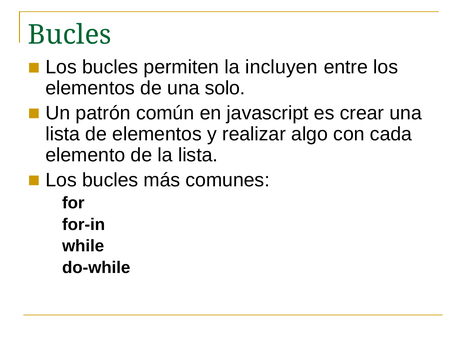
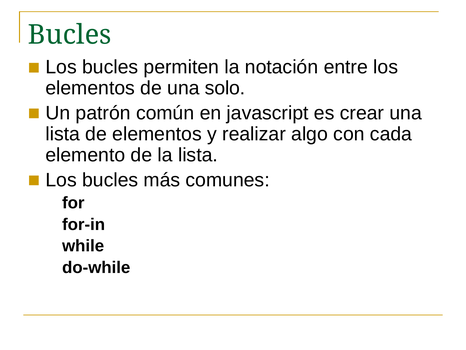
incluyen: incluyen -> notación
